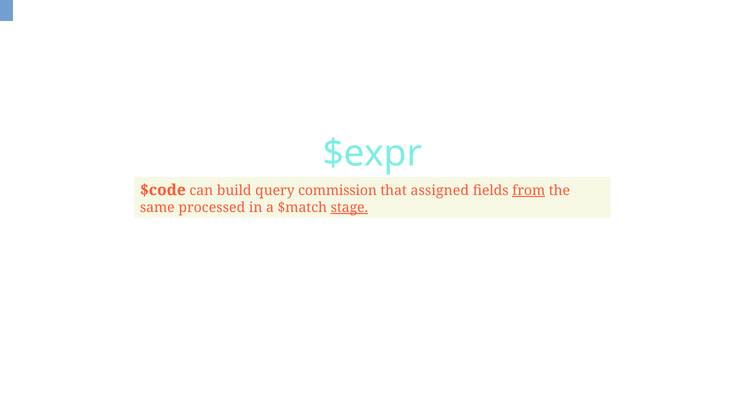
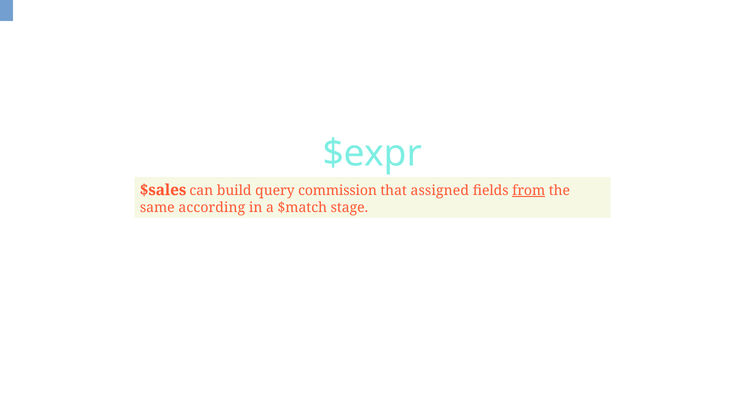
$code: $code -> $sales
processed: processed -> according
stage underline: present -> none
